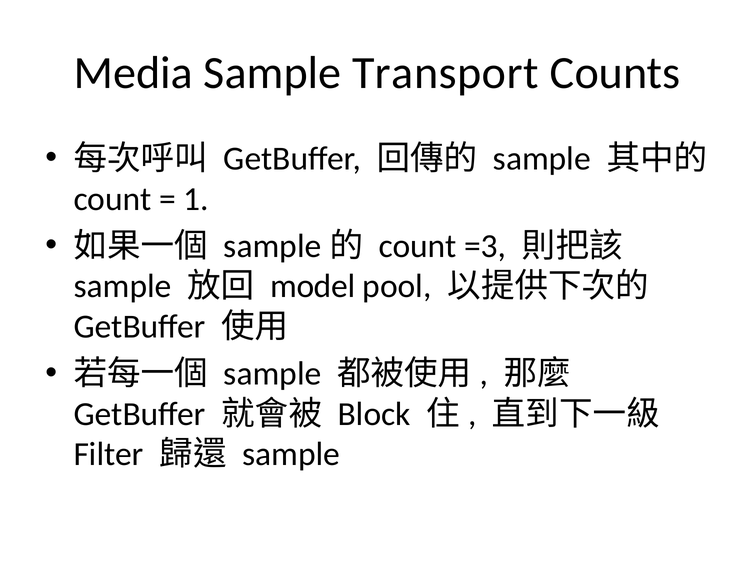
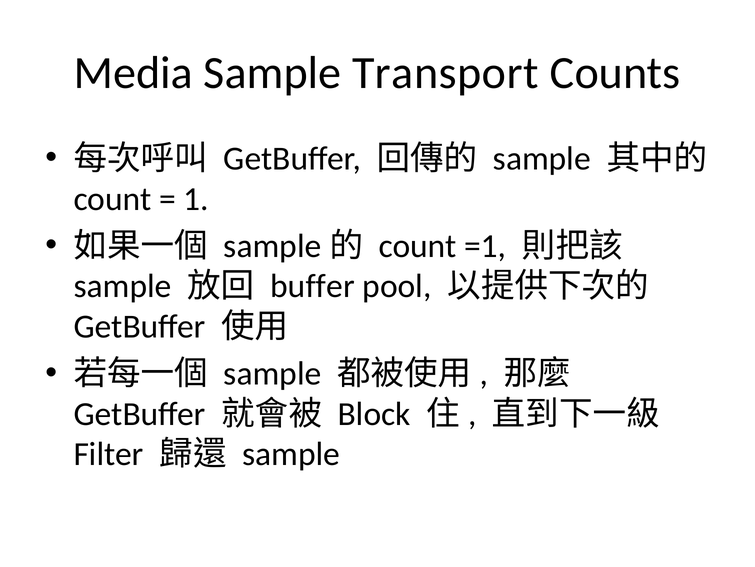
=3: =3 -> =1
model: model -> buffer
